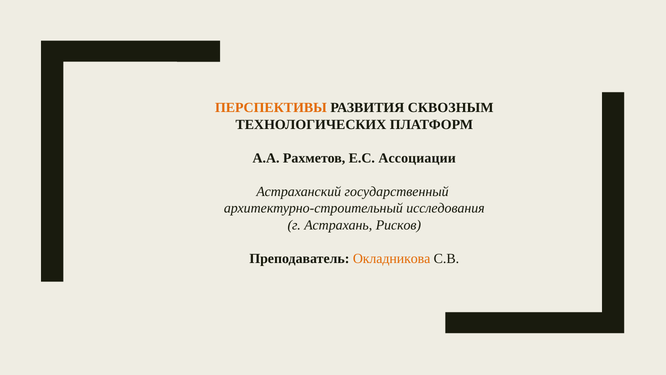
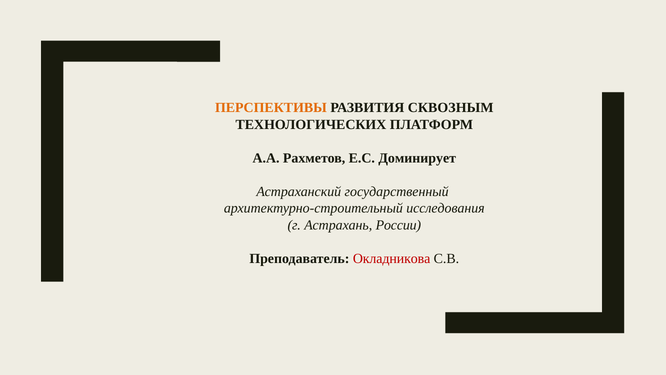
Ассоциации: Ассоциации -> Доминирует
Рисков: Рисков -> России
Окладникова colour: orange -> red
